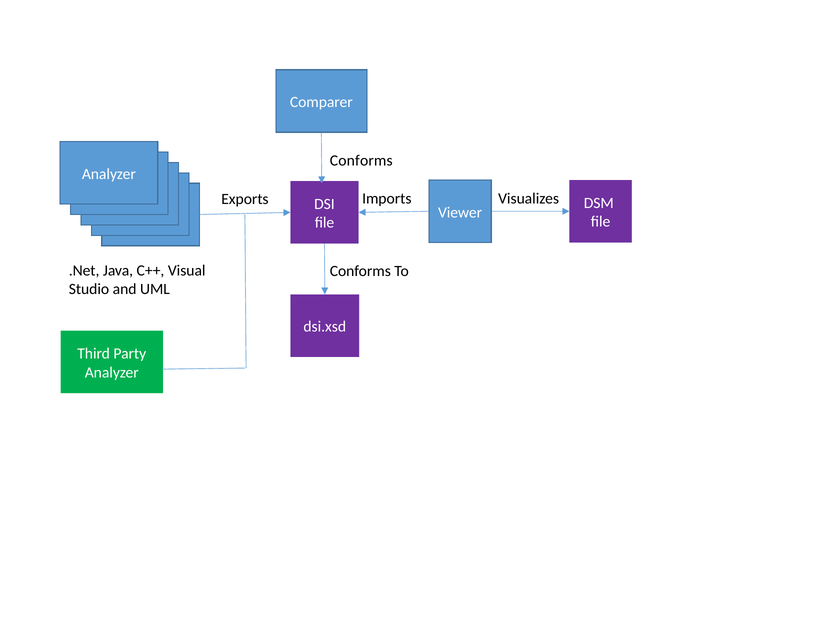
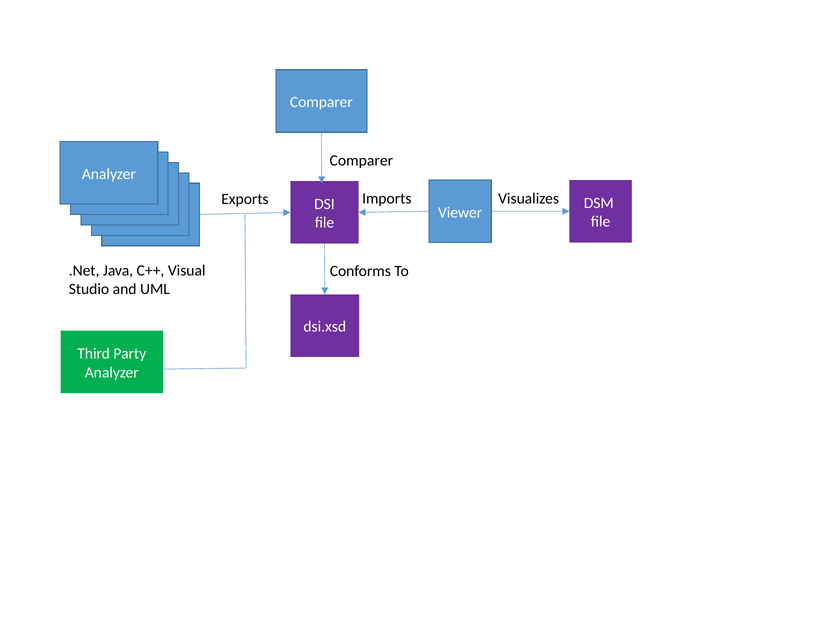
Conforms at (361, 161): Conforms -> Comparer
